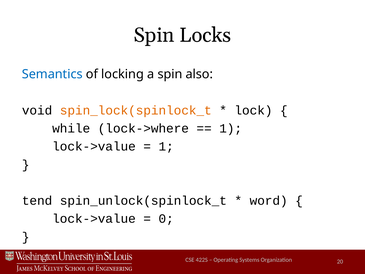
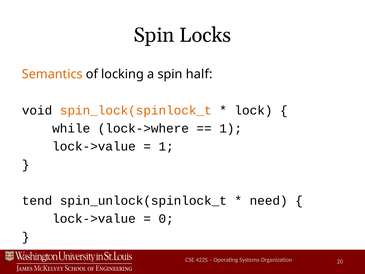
Semantics colour: blue -> orange
also: also -> half
word: word -> need
